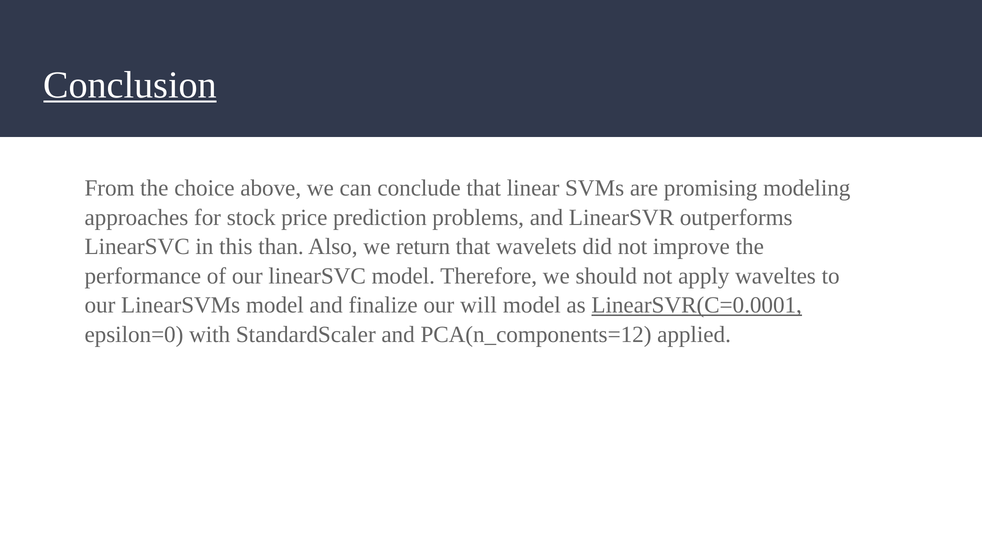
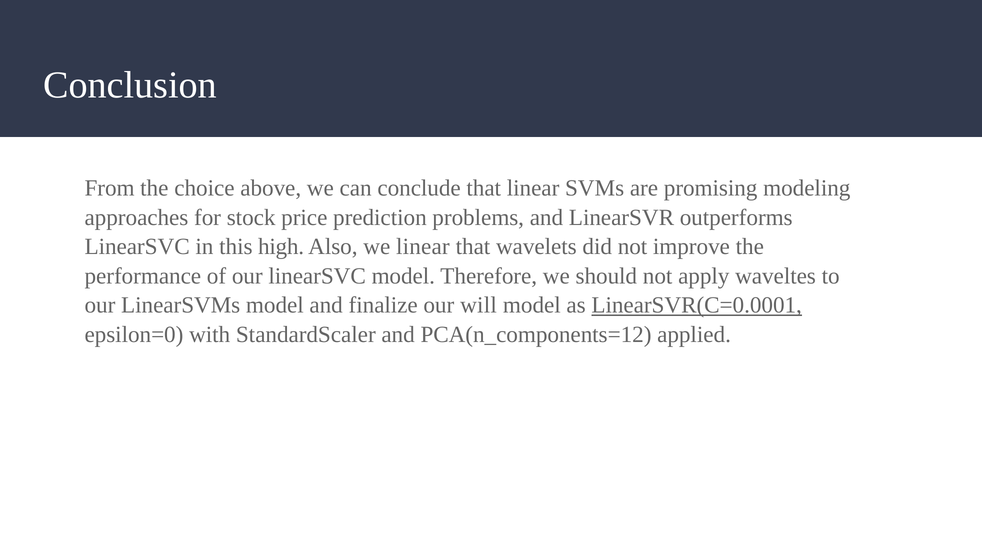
Conclusion underline: present -> none
than: than -> high
we return: return -> linear
